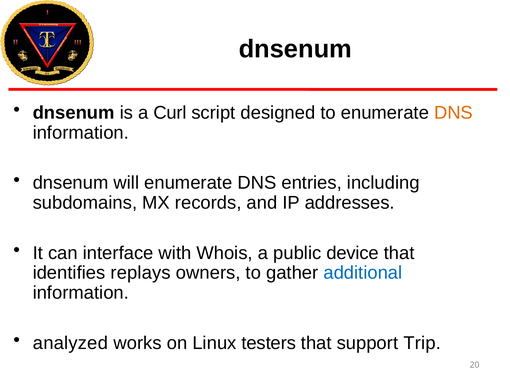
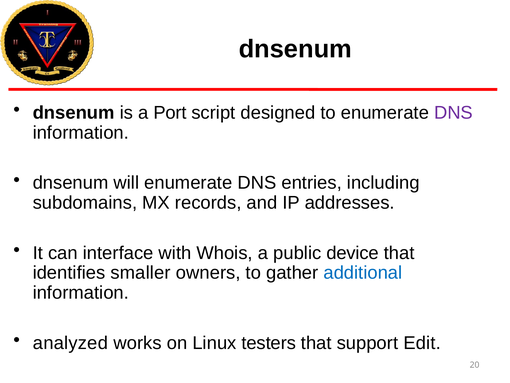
Curl: Curl -> Port
DNS at (453, 113) colour: orange -> purple
replays: replays -> smaller
Trip: Trip -> Edit
